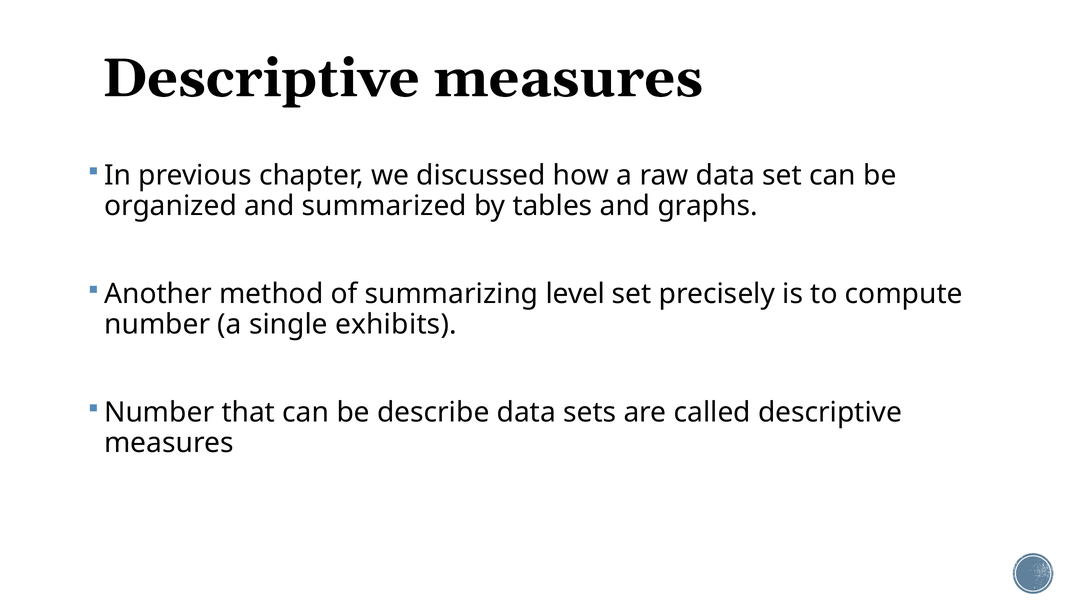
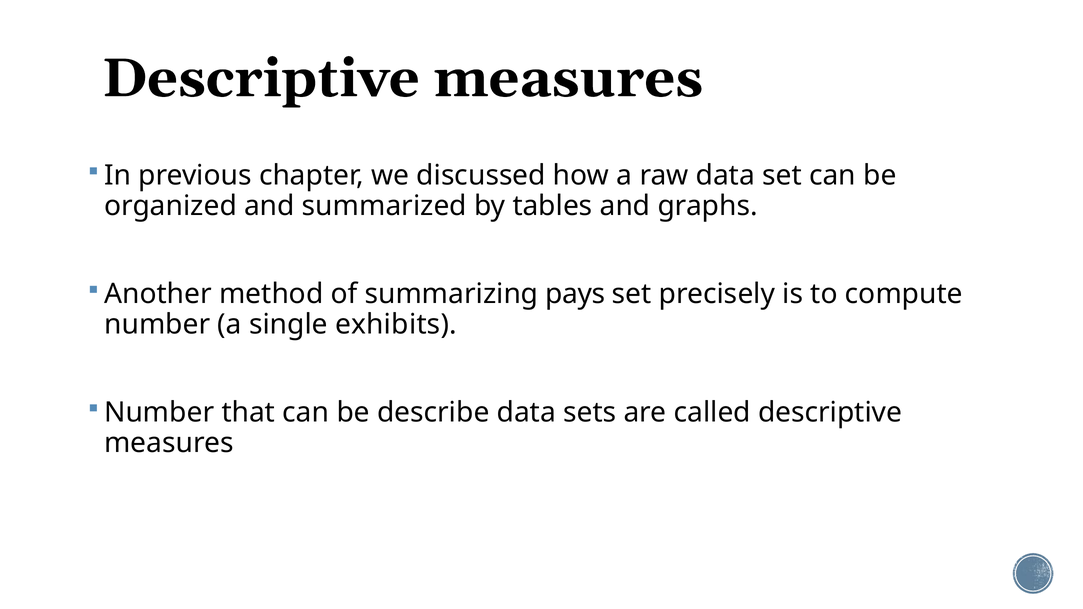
level: level -> pays
